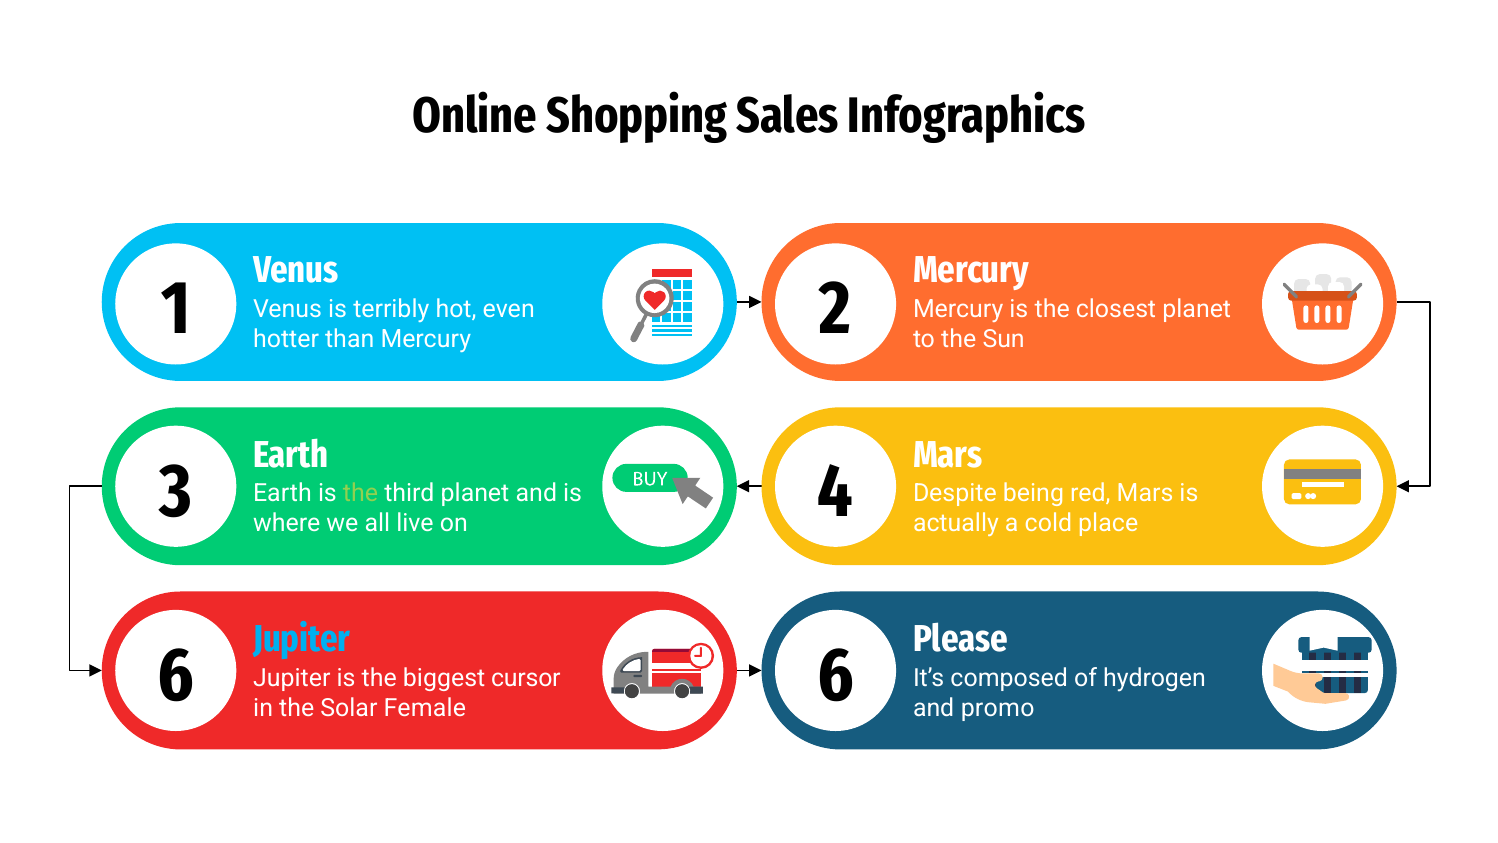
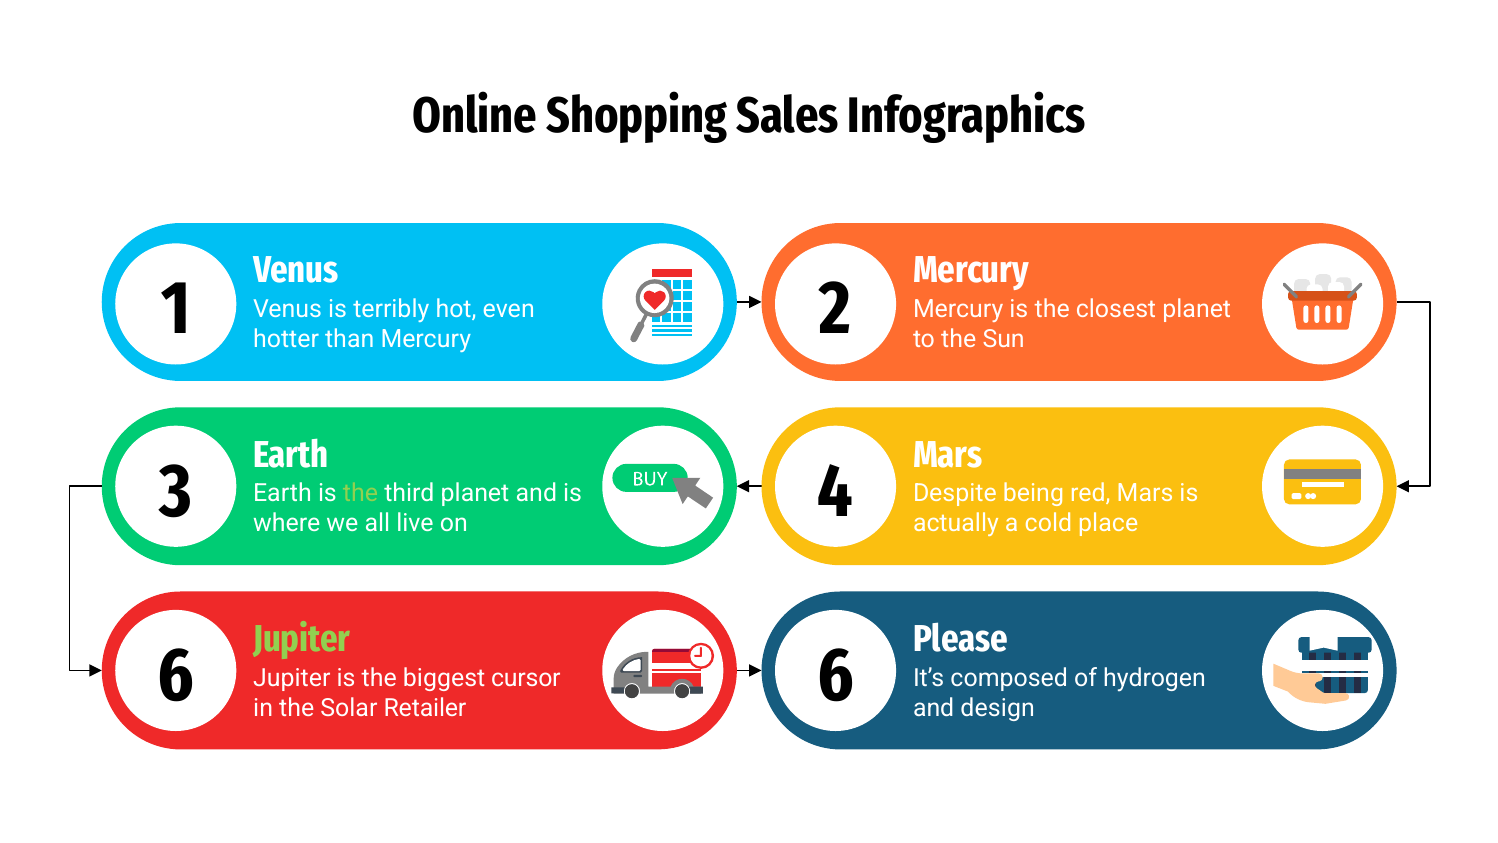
Jupiter at (302, 639) colour: light blue -> light green
Female: Female -> Retailer
promo: promo -> design
